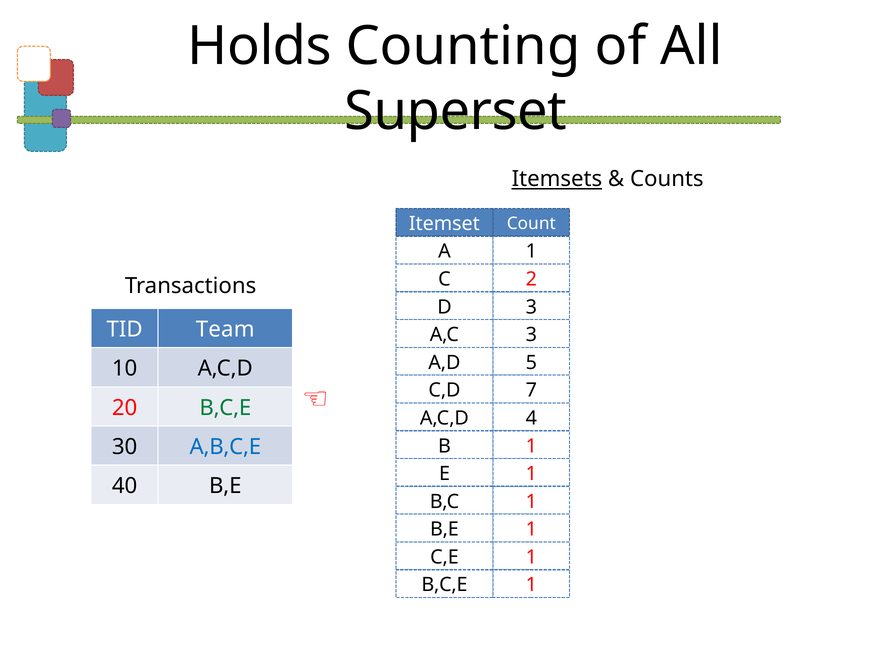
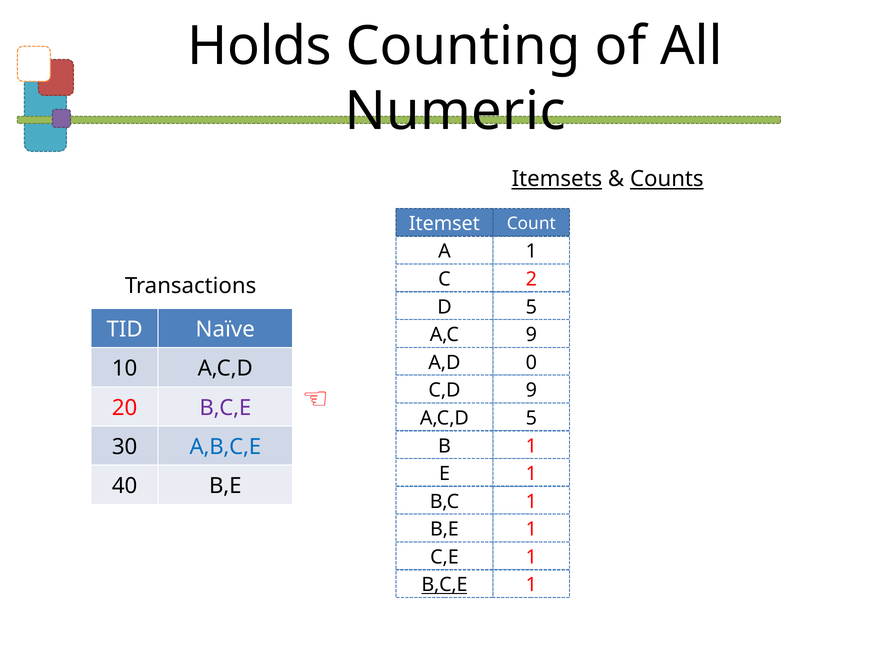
Superset: Superset -> Numeric
Counts underline: none -> present
D 3: 3 -> 5
Team: Team -> Naïve
A,C 3: 3 -> 9
5: 5 -> 0
C,D 7: 7 -> 9
B,C,E at (225, 408) colour: green -> purple
A,C,D 4: 4 -> 5
B,C,E at (445, 585) underline: none -> present
